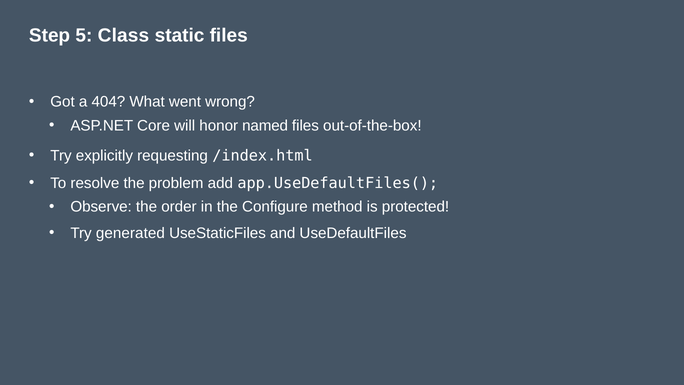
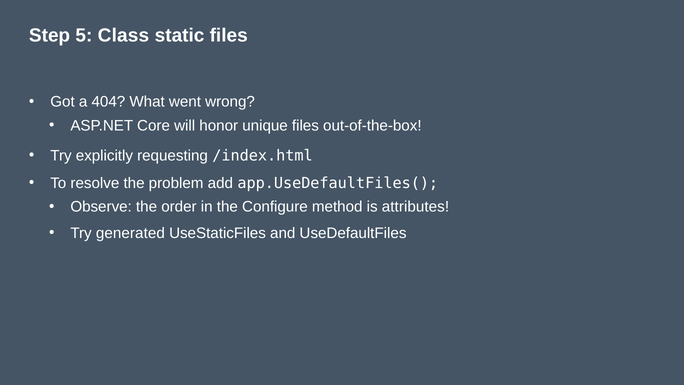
named: named -> unique
protected: protected -> attributes
